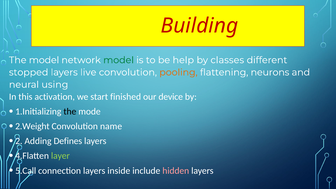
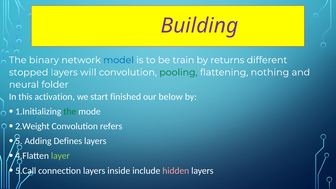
Building colour: red -> purple
The model: model -> binary
model at (119, 60) colour: green -> blue
help: help -> train
classes: classes -> returns
live: live -> will
pooling colour: orange -> green
neurons: neurons -> nothing
using: using -> folder
device: device -> below
the at (70, 112) colour: black -> green
name: name -> refers
2: 2 -> 5
